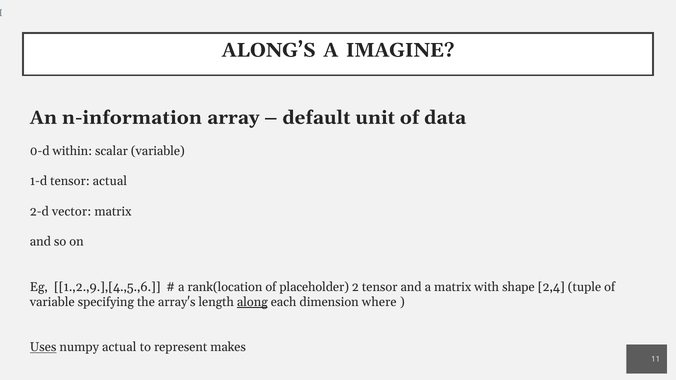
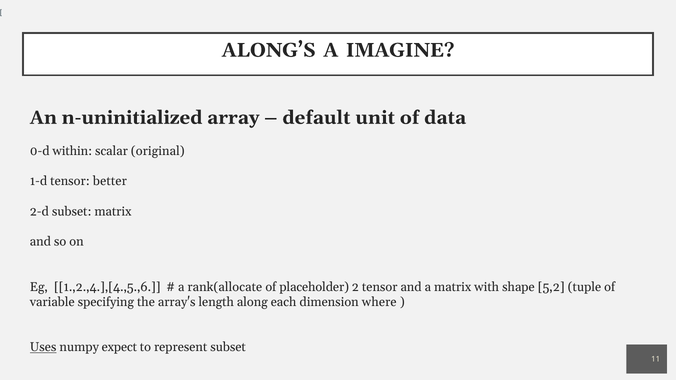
n-information: n-information -> n-uninitialized
scalar variable: variable -> original
tensor actual: actual -> better
2-d vector: vector -> subset
1.,2.,9.],[4.,5.,6: 1.,2.,9.],[4.,5.,6 -> 1.,2.,4.],[4.,5.,6
rank(location: rank(location -> rank(allocate
2,4: 2,4 -> 5,2
along underline: present -> none
numpy actual: actual -> expect
represent makes: makes -> subset
